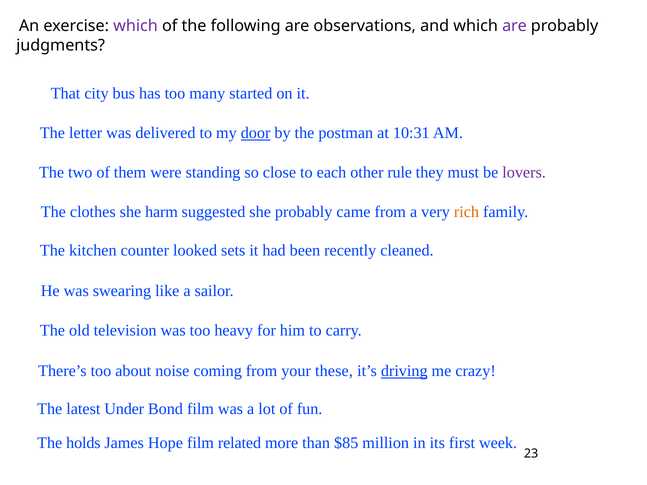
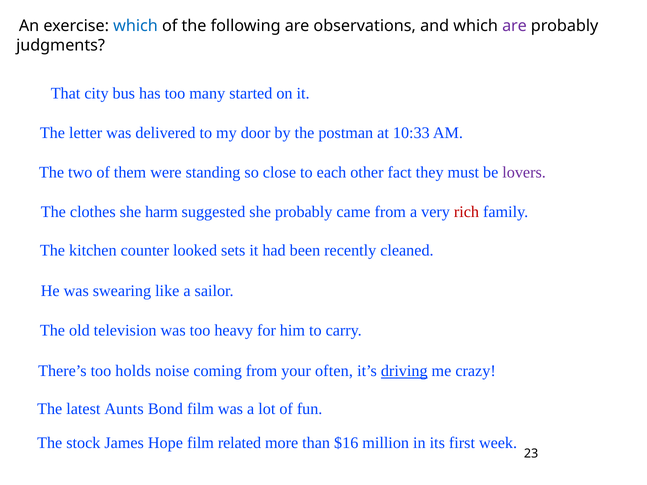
which at (136, 26) colour: purple -> blue
door underline: present -> none
10:31: 10:31 -> 10:33
rule: rule -> fact
rich colour: orange -> red
about: about -> holds
these: these -> often
Under: Under -> Aunts
holds: holds -> stock
$85: $85 -> $16
